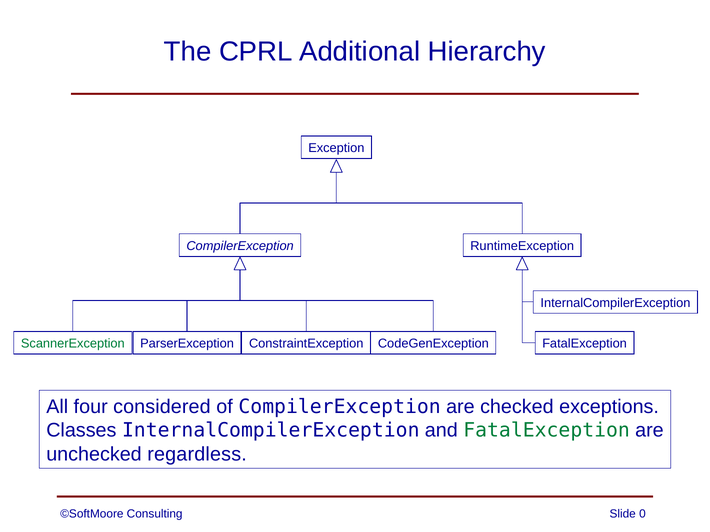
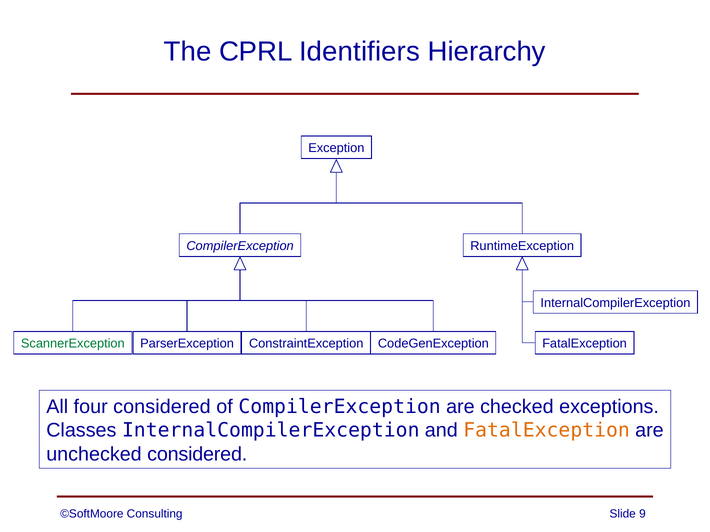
Additional: Additional -> Identifiers
FatalException at (547, 431) colour: green -> orange
unchecked regardless: regardless -> considered
0: 0 -> 9
